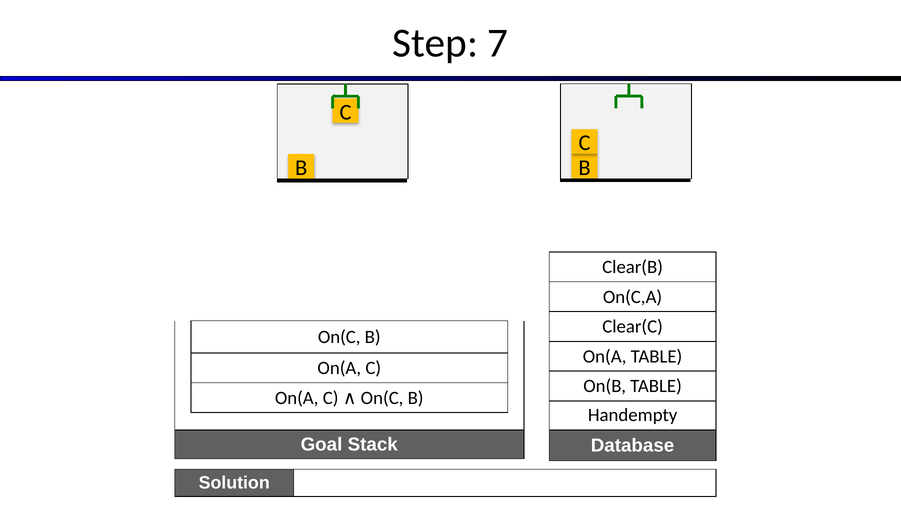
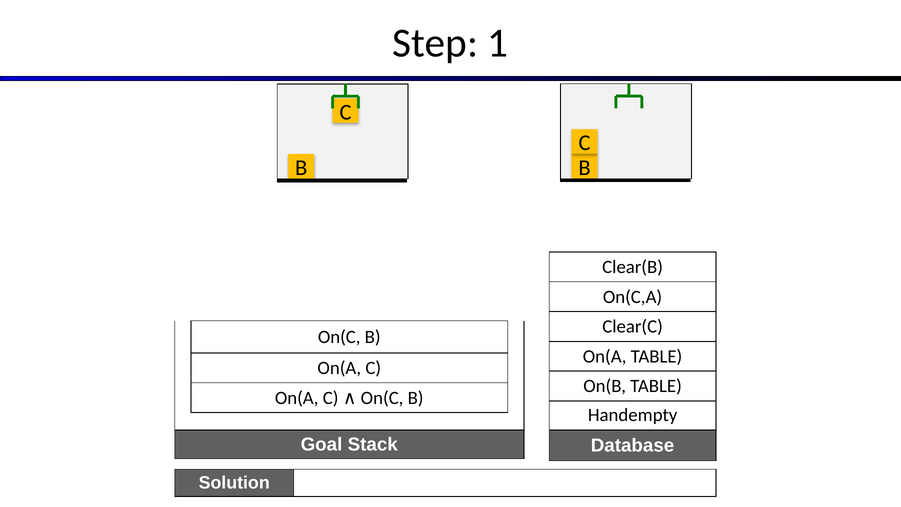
7: 7 -> 1
